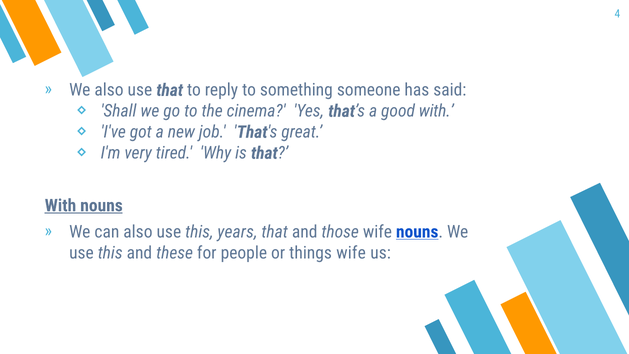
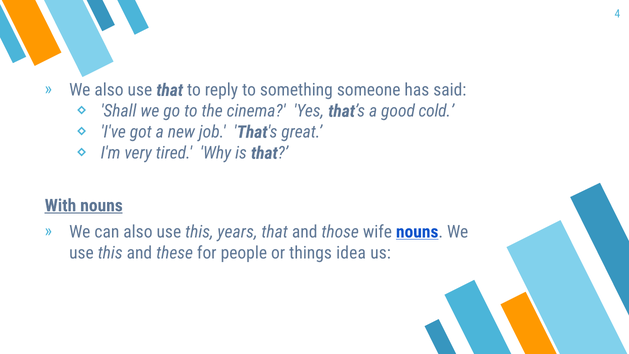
good with: with -> cold
things wife: wife -> idea
